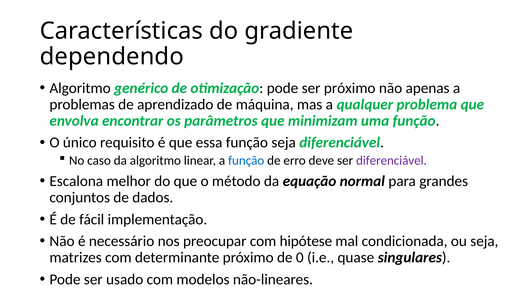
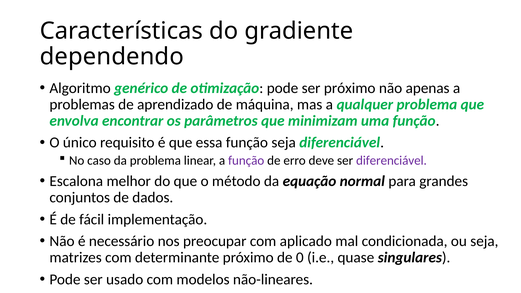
da algoritmo: algoritmo -> problema
função at (246, 161) colour: blue -> purple
hipótese: hipótese -> aplicado
